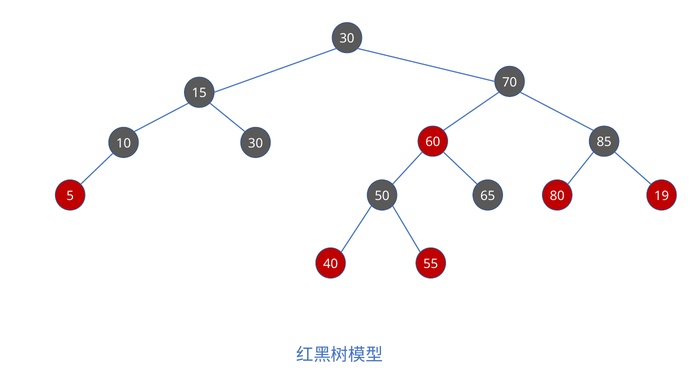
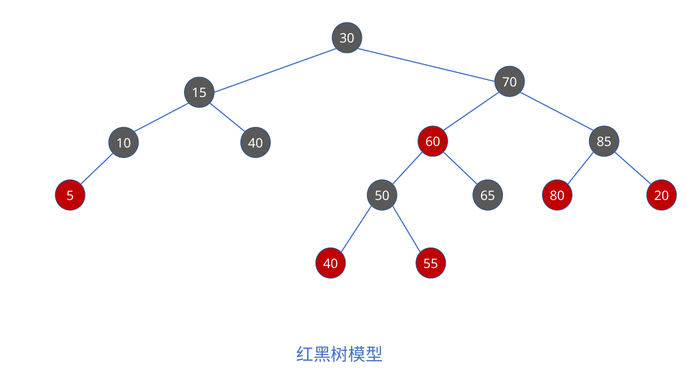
10 30: 30 -> 40
19: 19 -> 20
